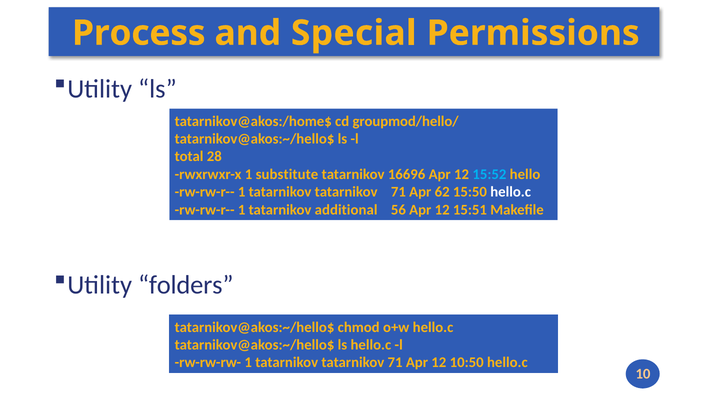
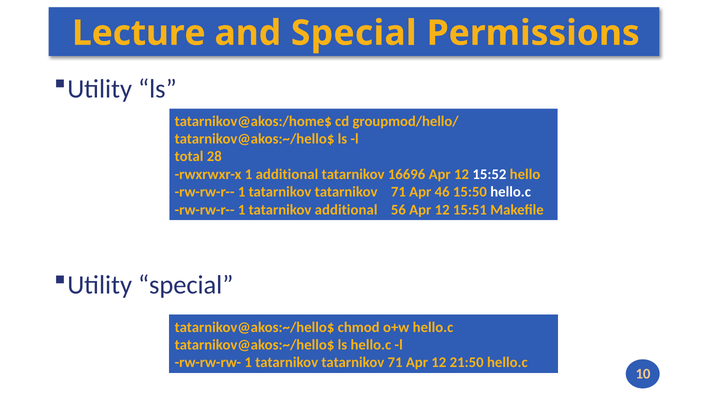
Process: Process -> Lecture
1 substitute: substitute -> additional
15:52 colour: light blue -> white
62: 62 -> 46
Utility folders: folders -> special
10:50: 10:50 -> 21:50
